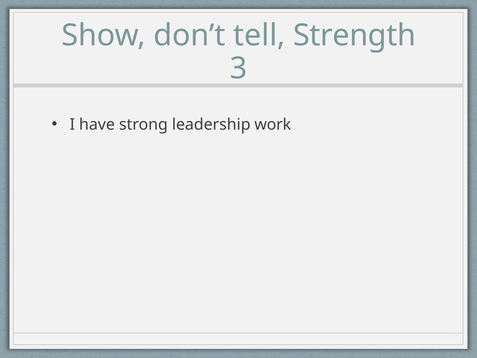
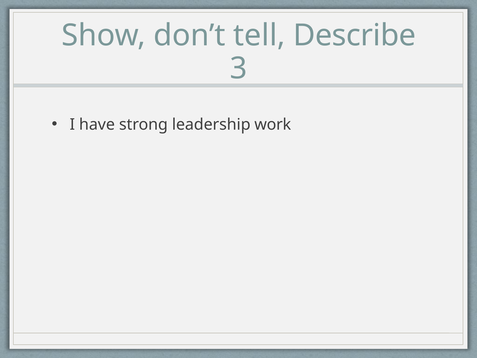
Strength: Strength -> Describe
